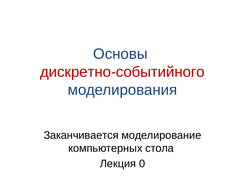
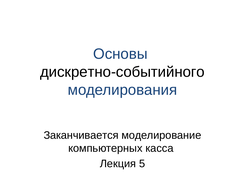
дискретно-событийного colour: red -> black
стола: стола -> касса
0: 0 -> 5
